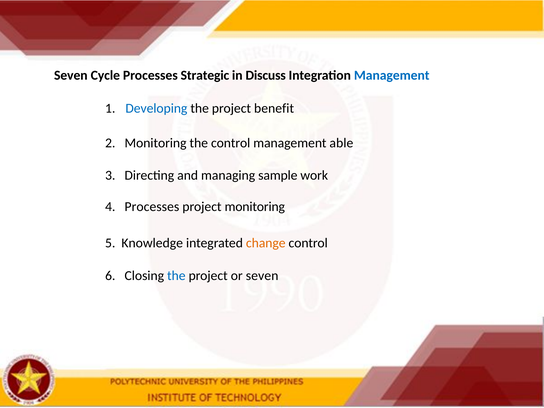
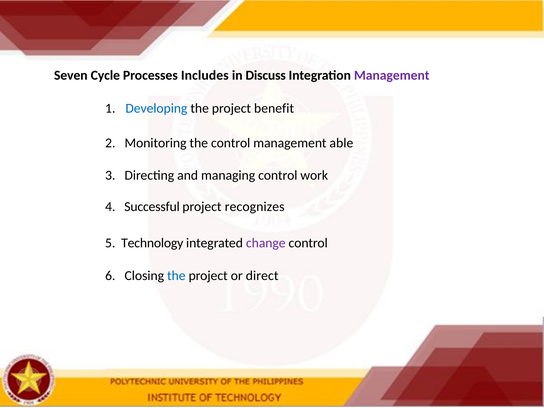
Strategic: Strategic -> Includes
Management at (392, 75) colour: blue -> purple
managing sample: sample -> control
4 Processes: Processes -> Successful
project monitoring: monitoring -> recognizes
Knowledge: Knowledge -> Technology
change colour: orange -> purple
or seven: seven -> direct
